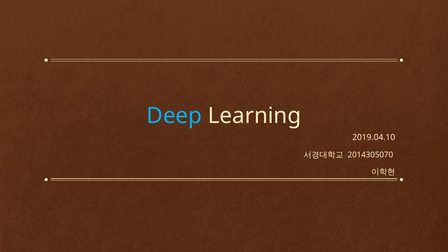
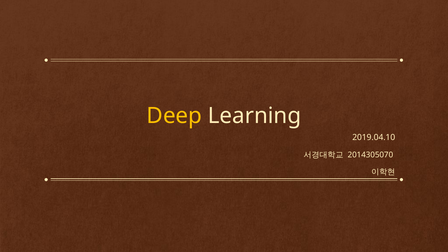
Deep colour: light blue -> yellow
